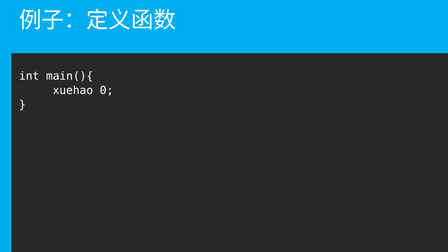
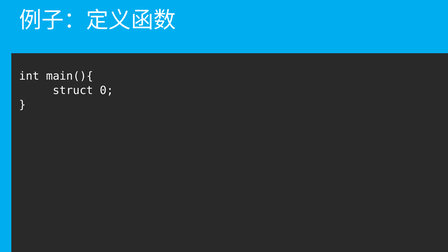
xuehao: xuehao -> struct
